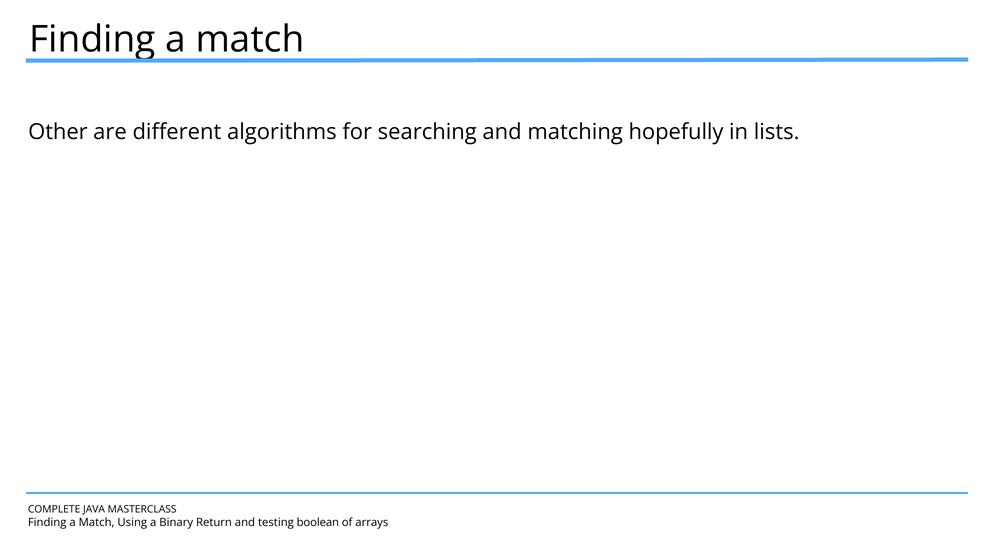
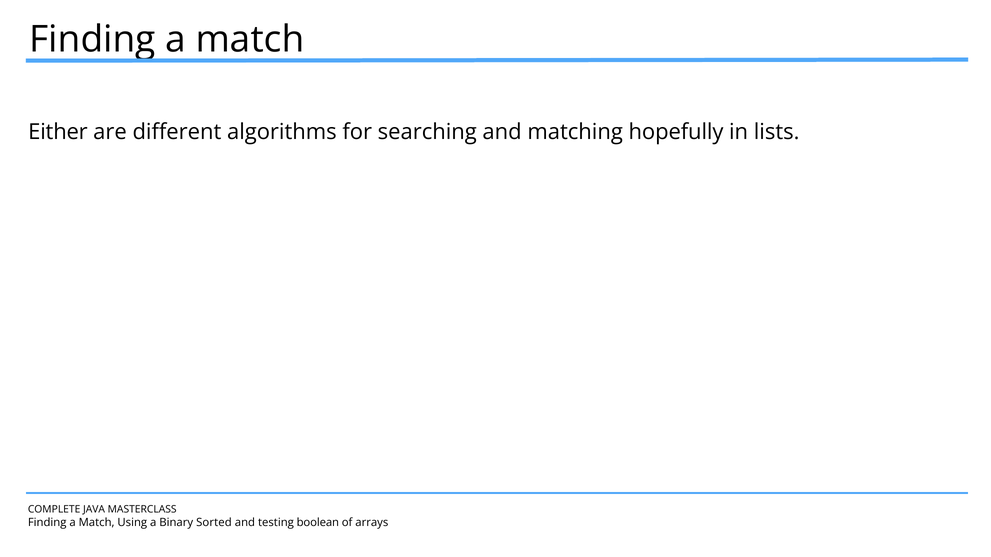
Other: Other -> Either
Return: Return -> Sorted
